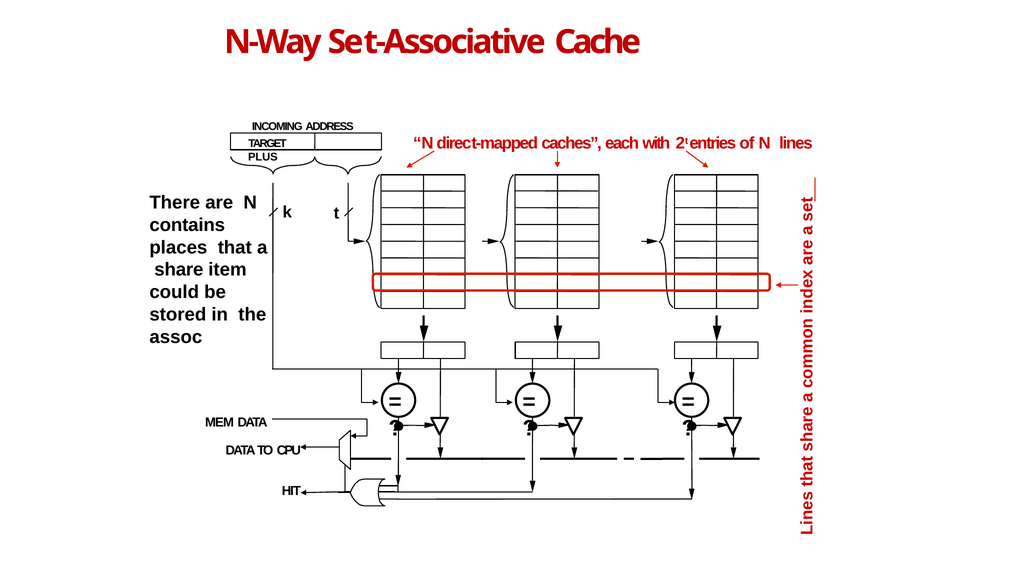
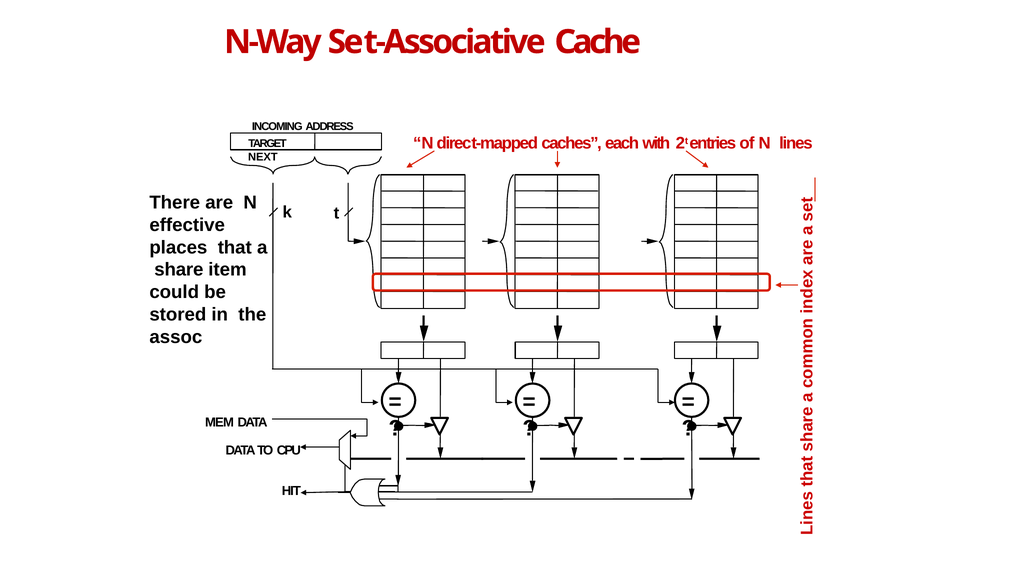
PLUS: PLUS -> NEXT
contains: contains -> effective
